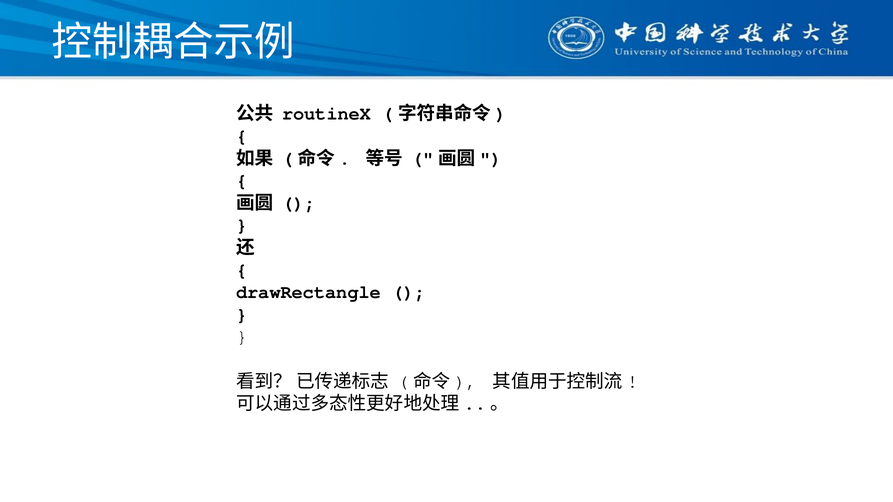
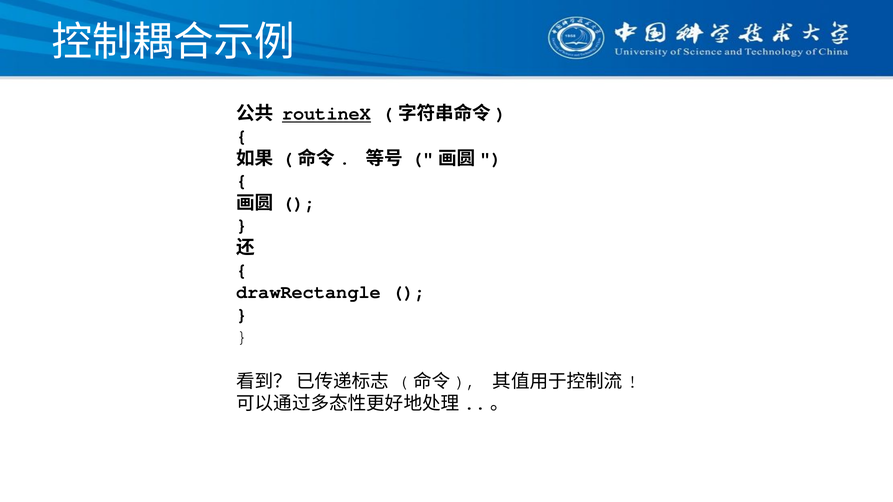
routineX underline: none -> present
